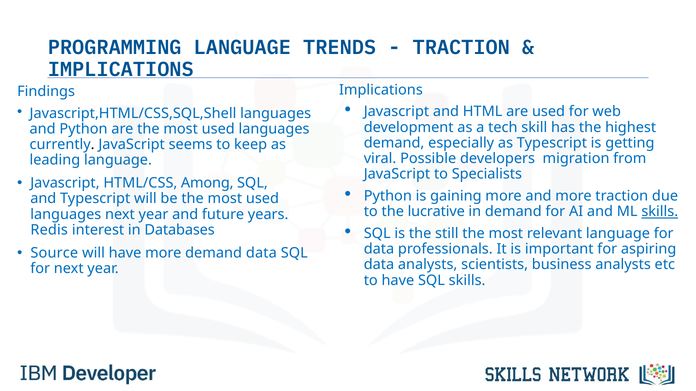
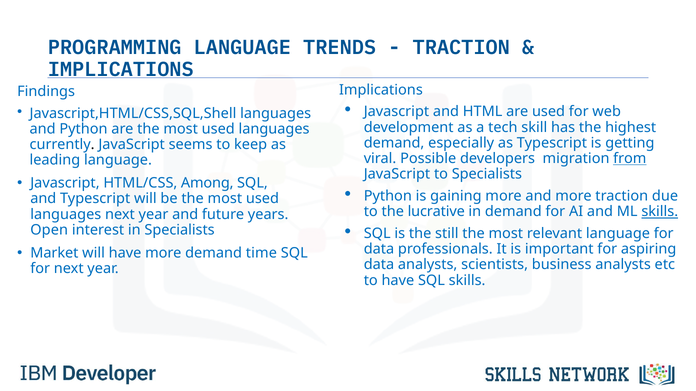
from underline: none -> present
Redis: Redis -> Open
in Databases: Databases -> Specialists
Source: Source -> Market
demand data: data -> time
